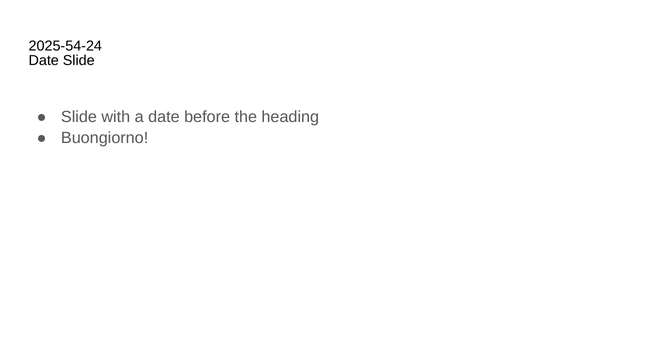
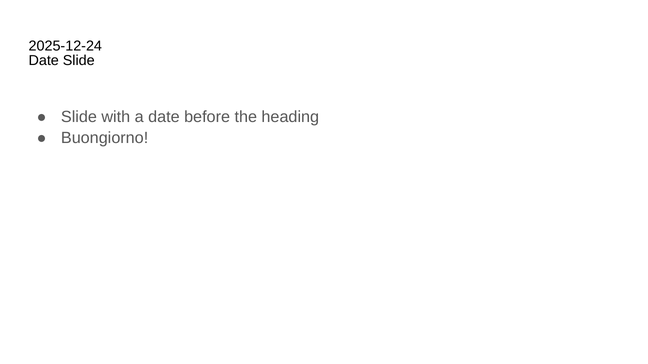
2025-54-24: 2025-54-24 -> 2025-12-24
